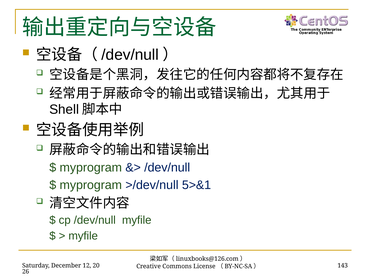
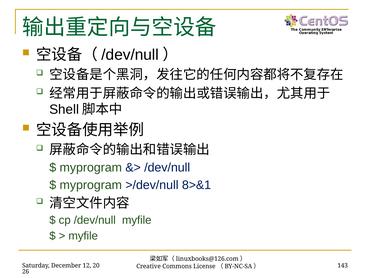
5>&1: 5>&1 -> 8>&1
